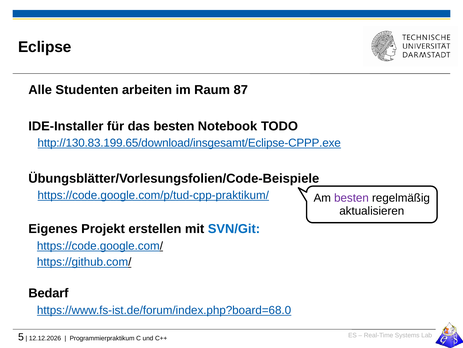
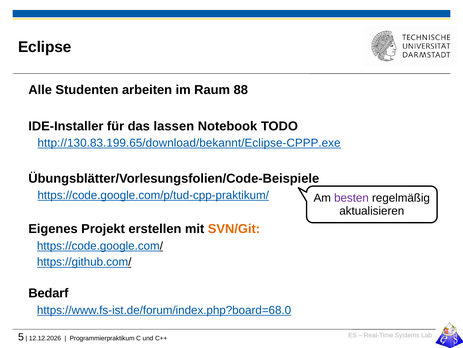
87: 87 -> 88
das besten: besten -> lassen
http://130.83.199.65/download/insgesamt/Eclipse-CPPP.exe: http://130.83.199.65/download/insgesamt/Eclipse-CPPP.exe -> http://130.83.199.65/download/bekannt/Eclipse-CPPP.exe
SVN/Git colour: blue -> orange
